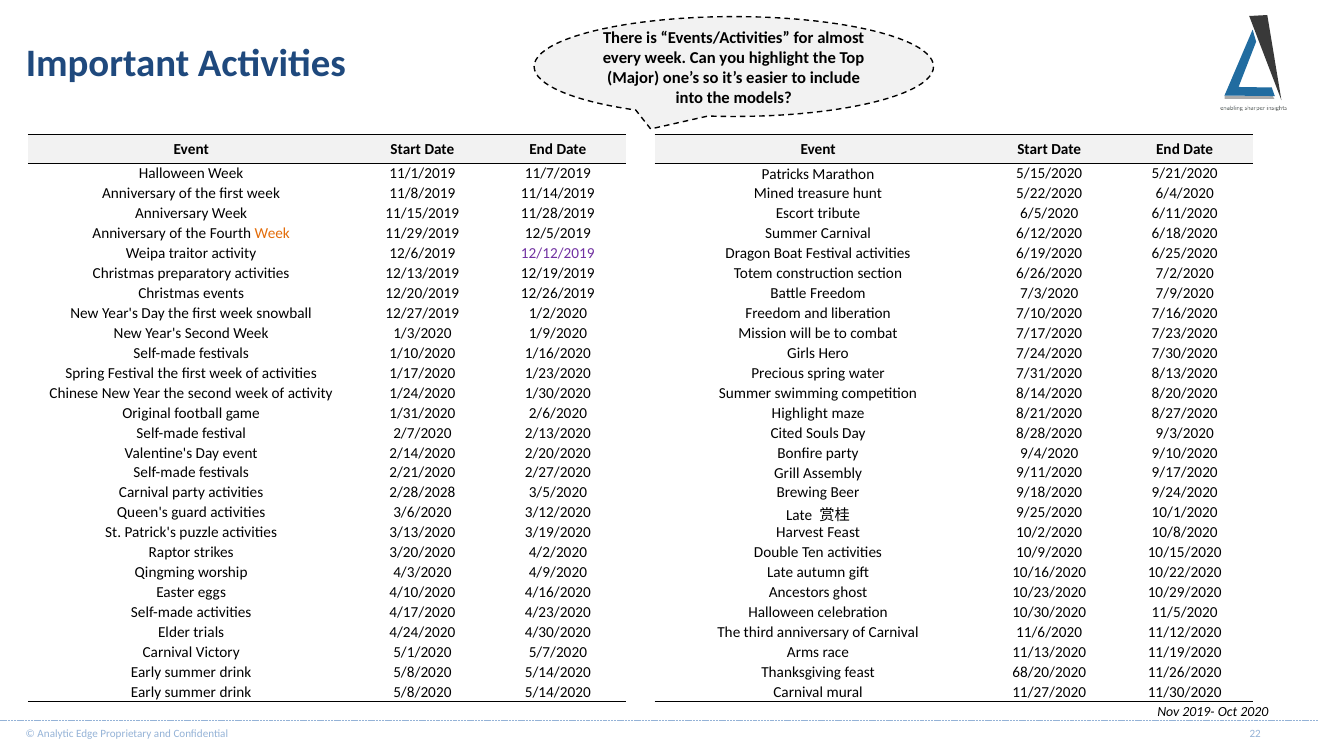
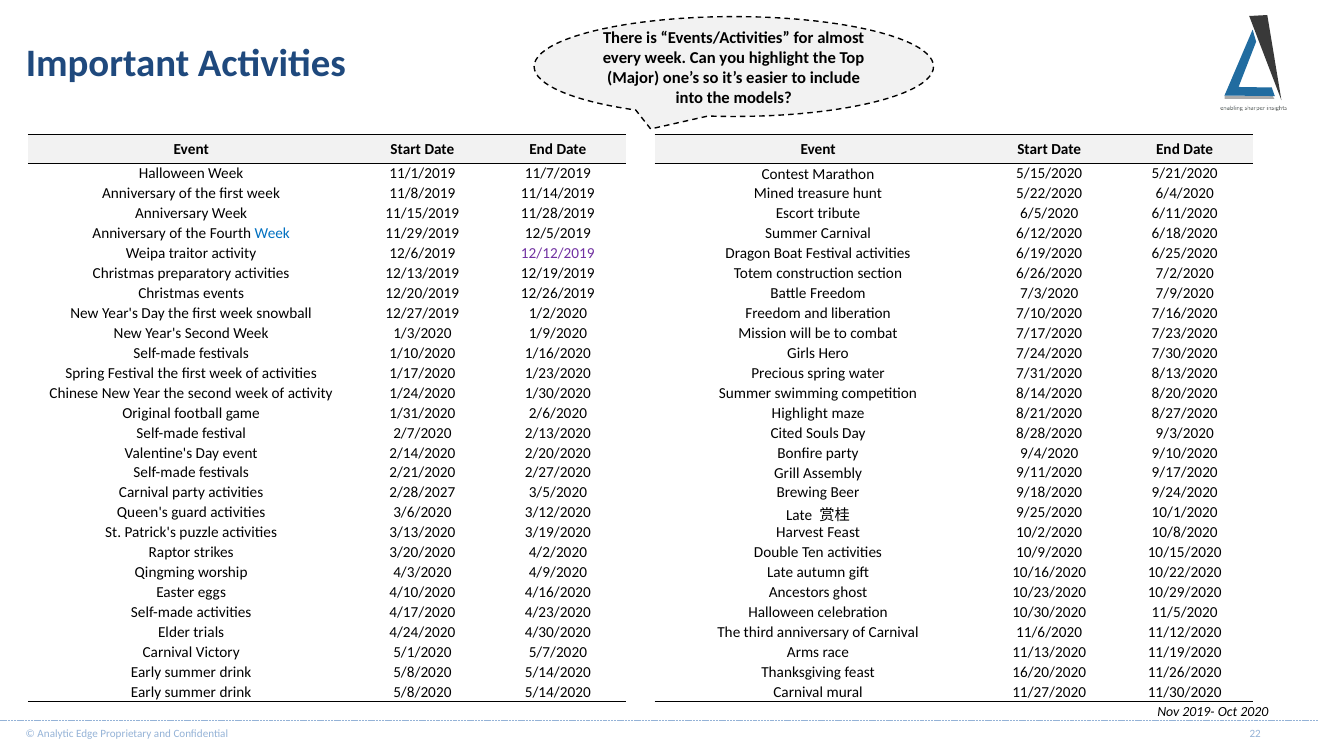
Patricks: Patricks -> Contest
Week at (272, 234) colour: orange -> blue
2/28/2028: 2/28/2028 -> 2/28/2027
68/20/2020: 68/20/2020 -> 16/20/2020
